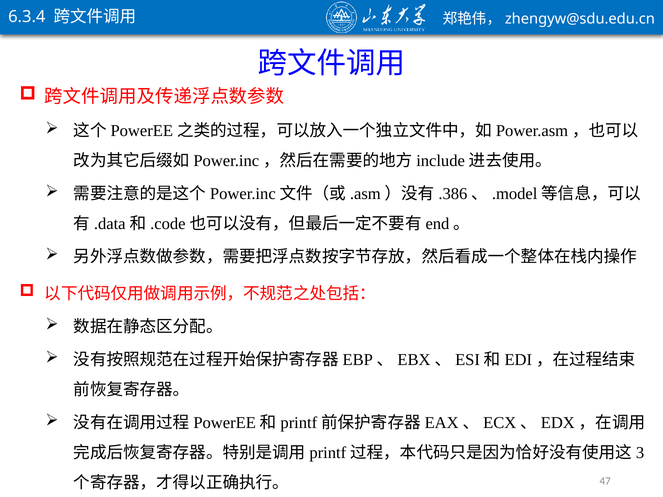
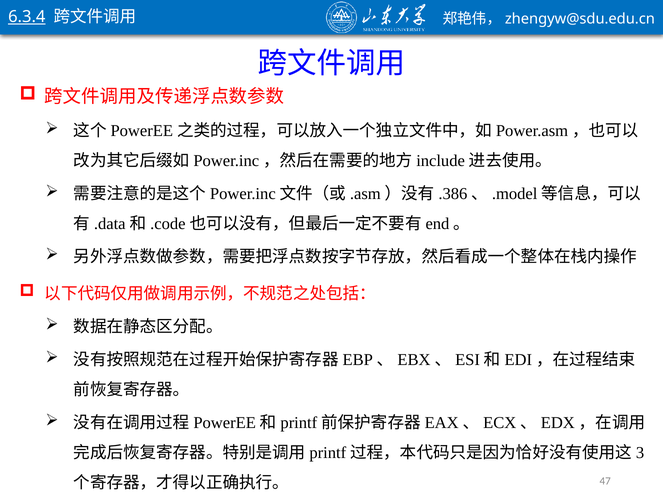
6.3.4 underline: none -> present
